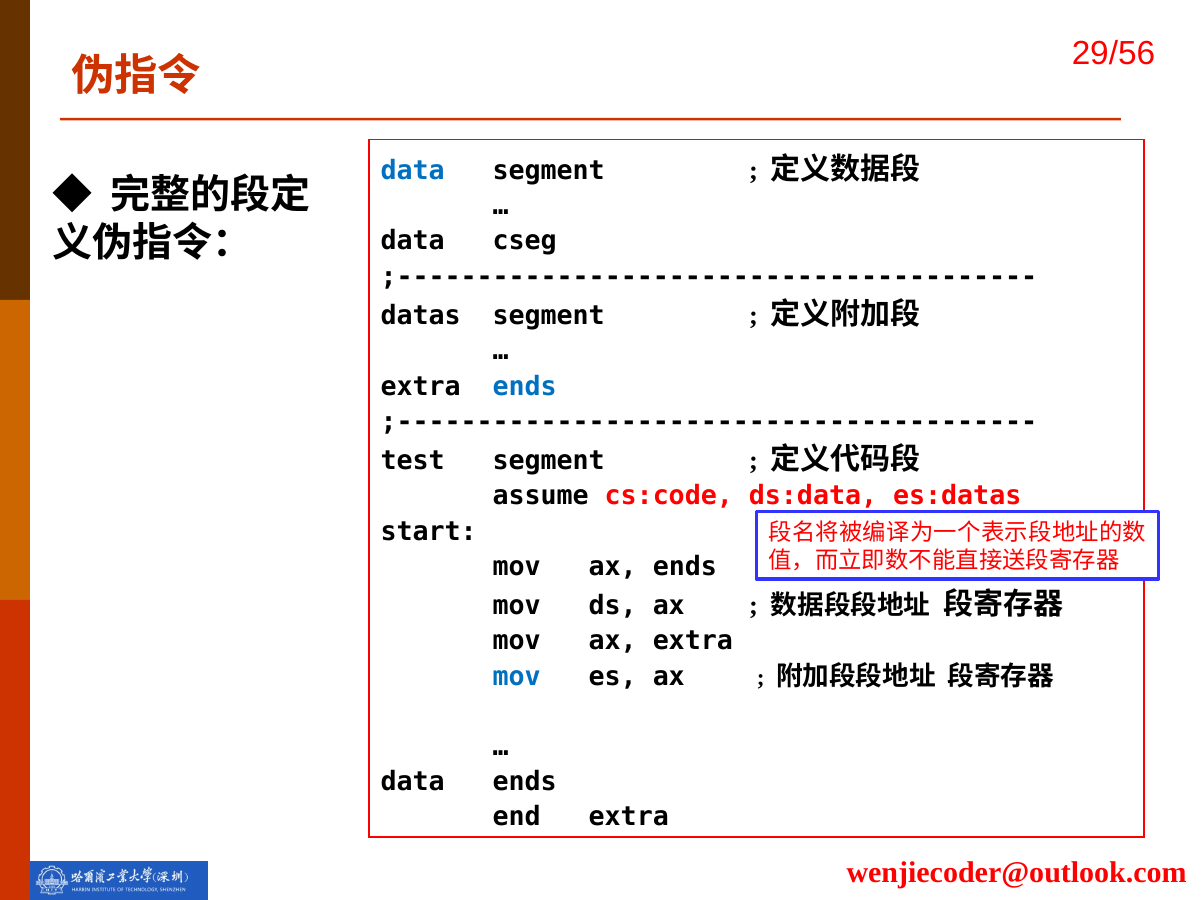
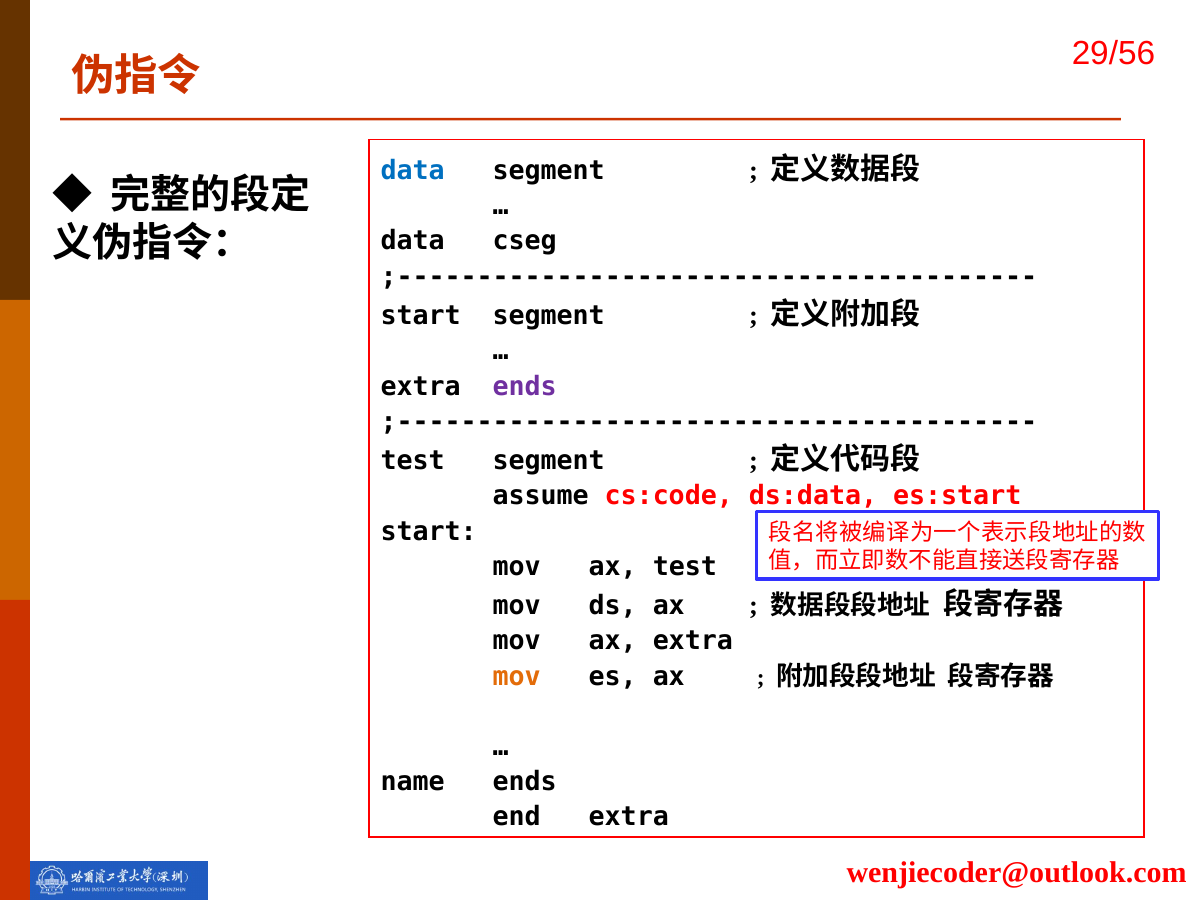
datas at (421, 316): datas -> start
ends at (525, 387) colour: blue -> purple
es:datas: es:datas -> es:start
ax ends: ends -> test
mov at (517, 677) colour: blue -> orange
data at (413, 782): data -> name
